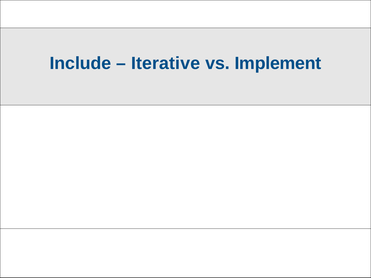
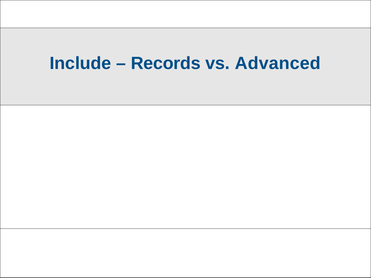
Iterative: Iterative -> Records
Implement: Implement -> Advanced
